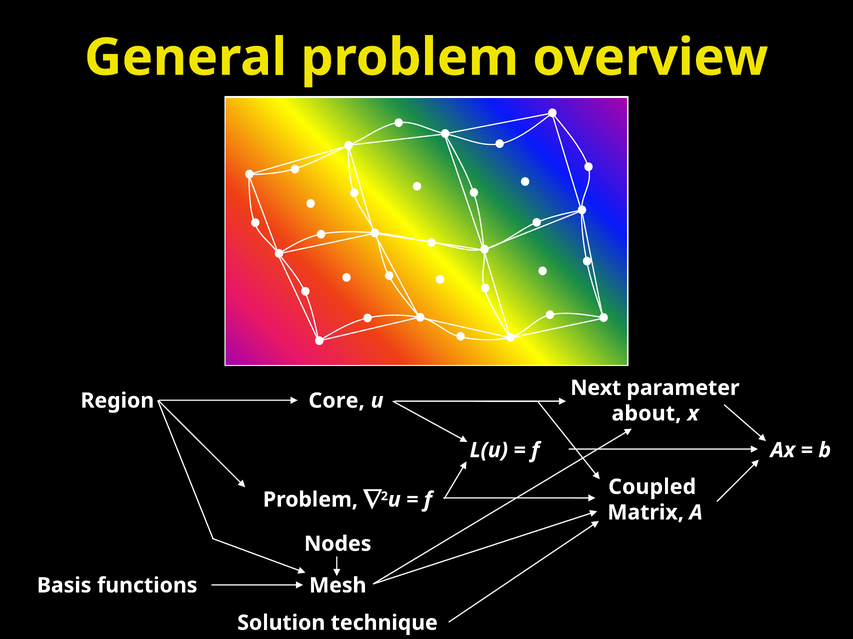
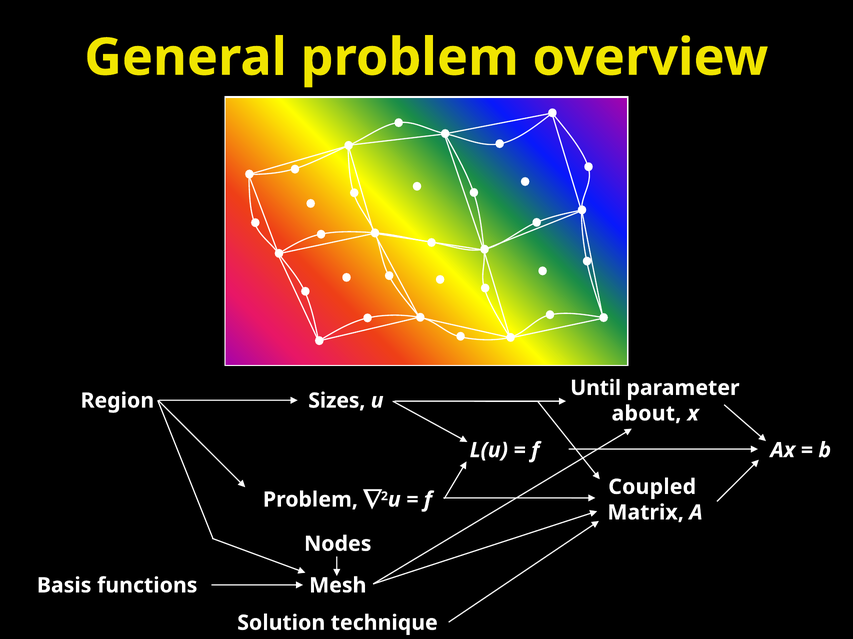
Next: Next -> Until
Core: Core -> Sizes
